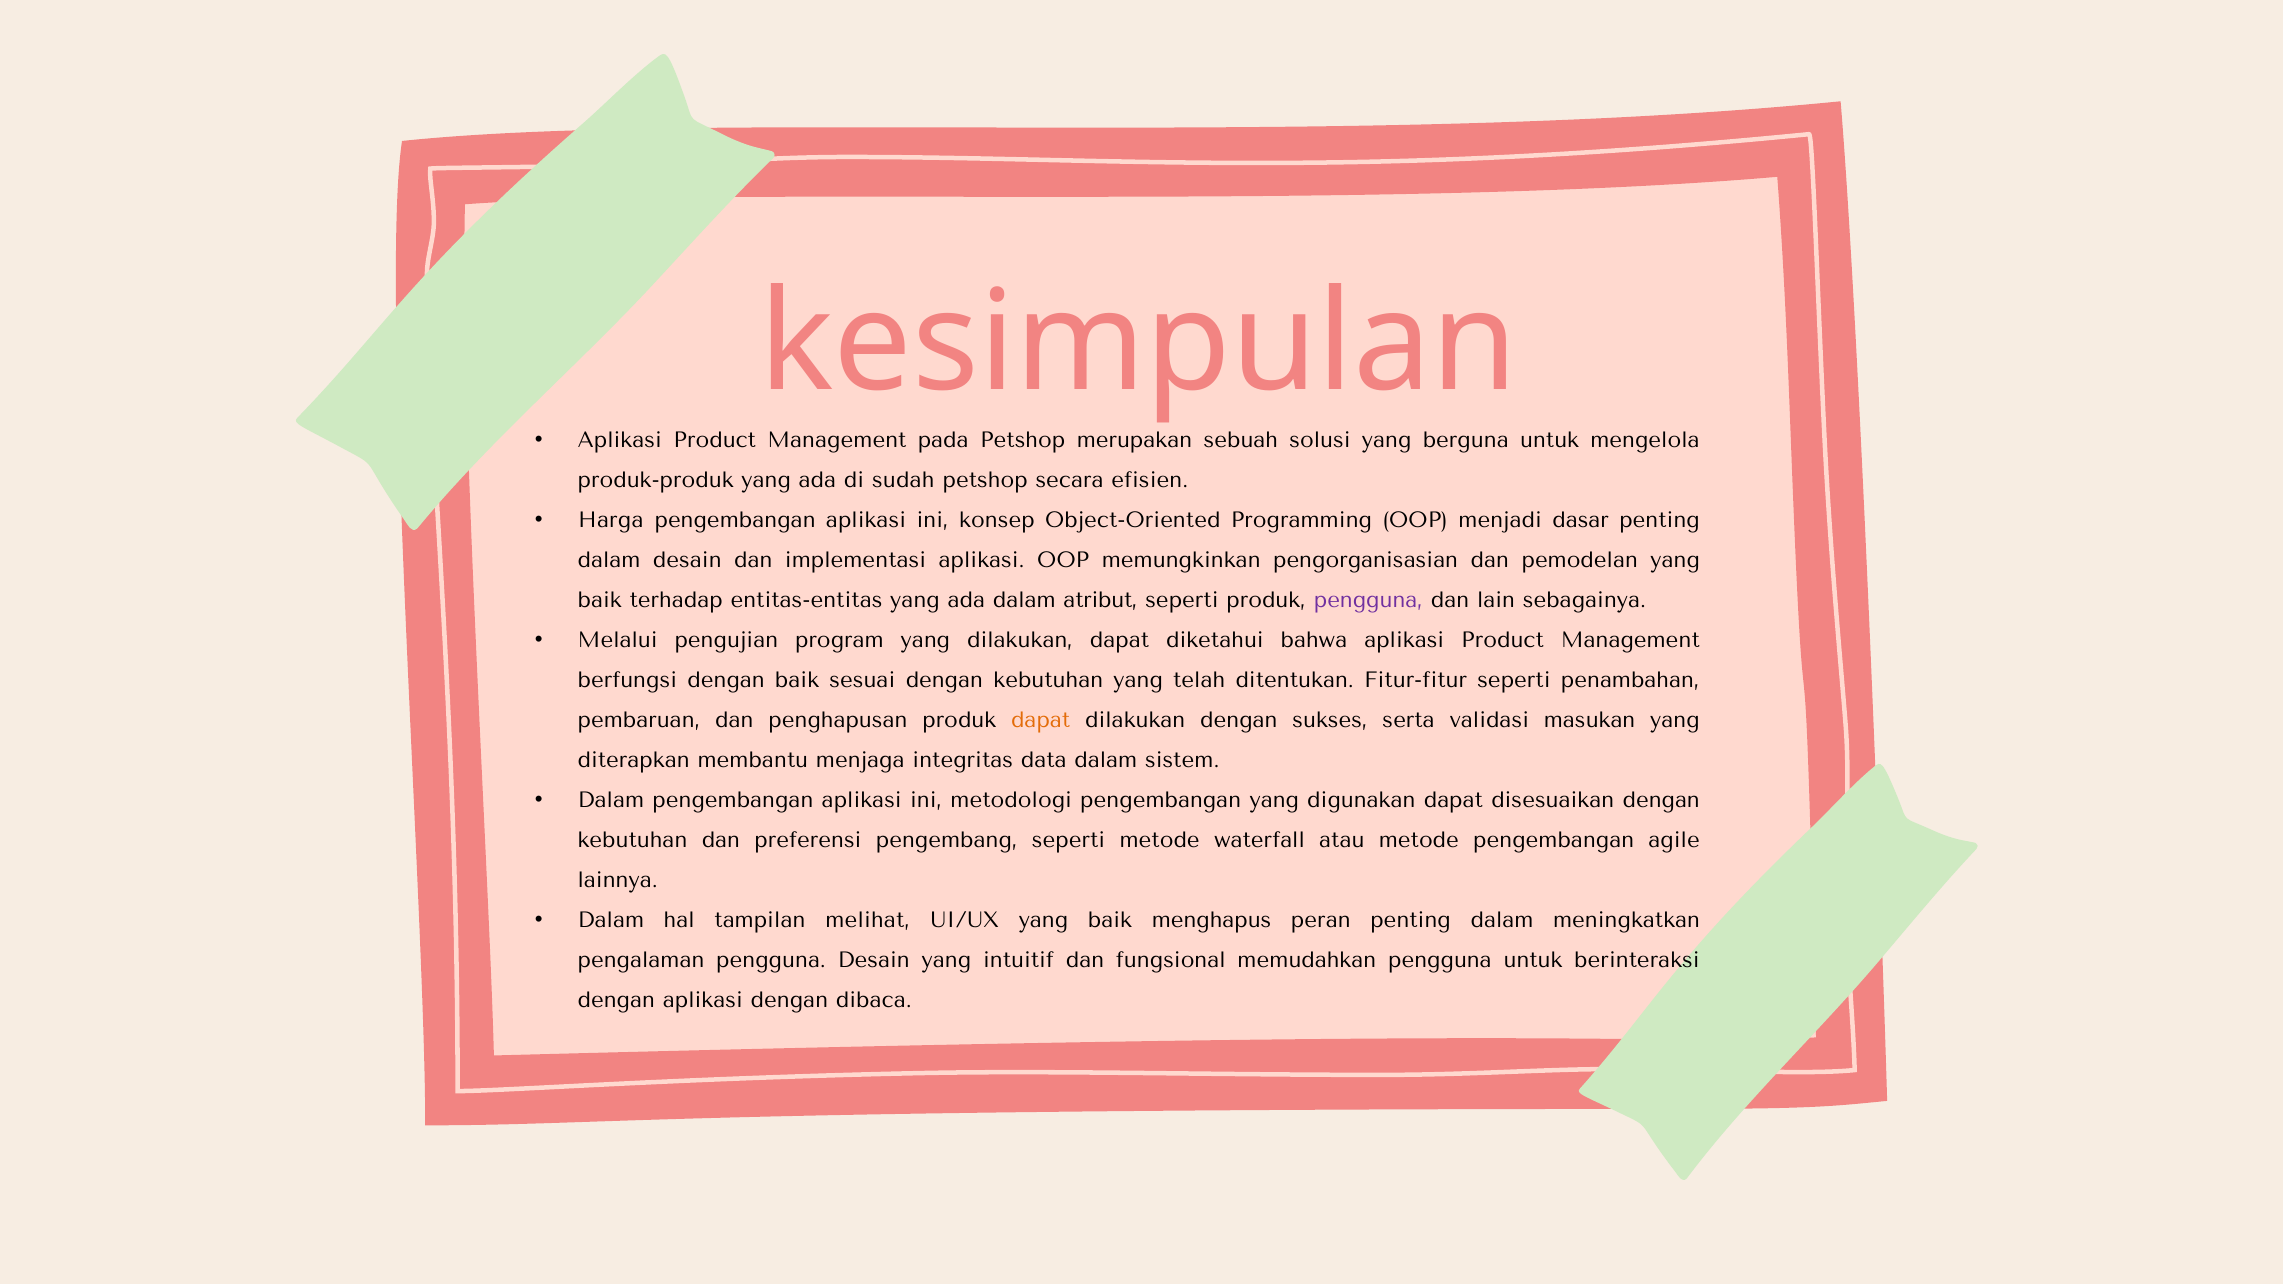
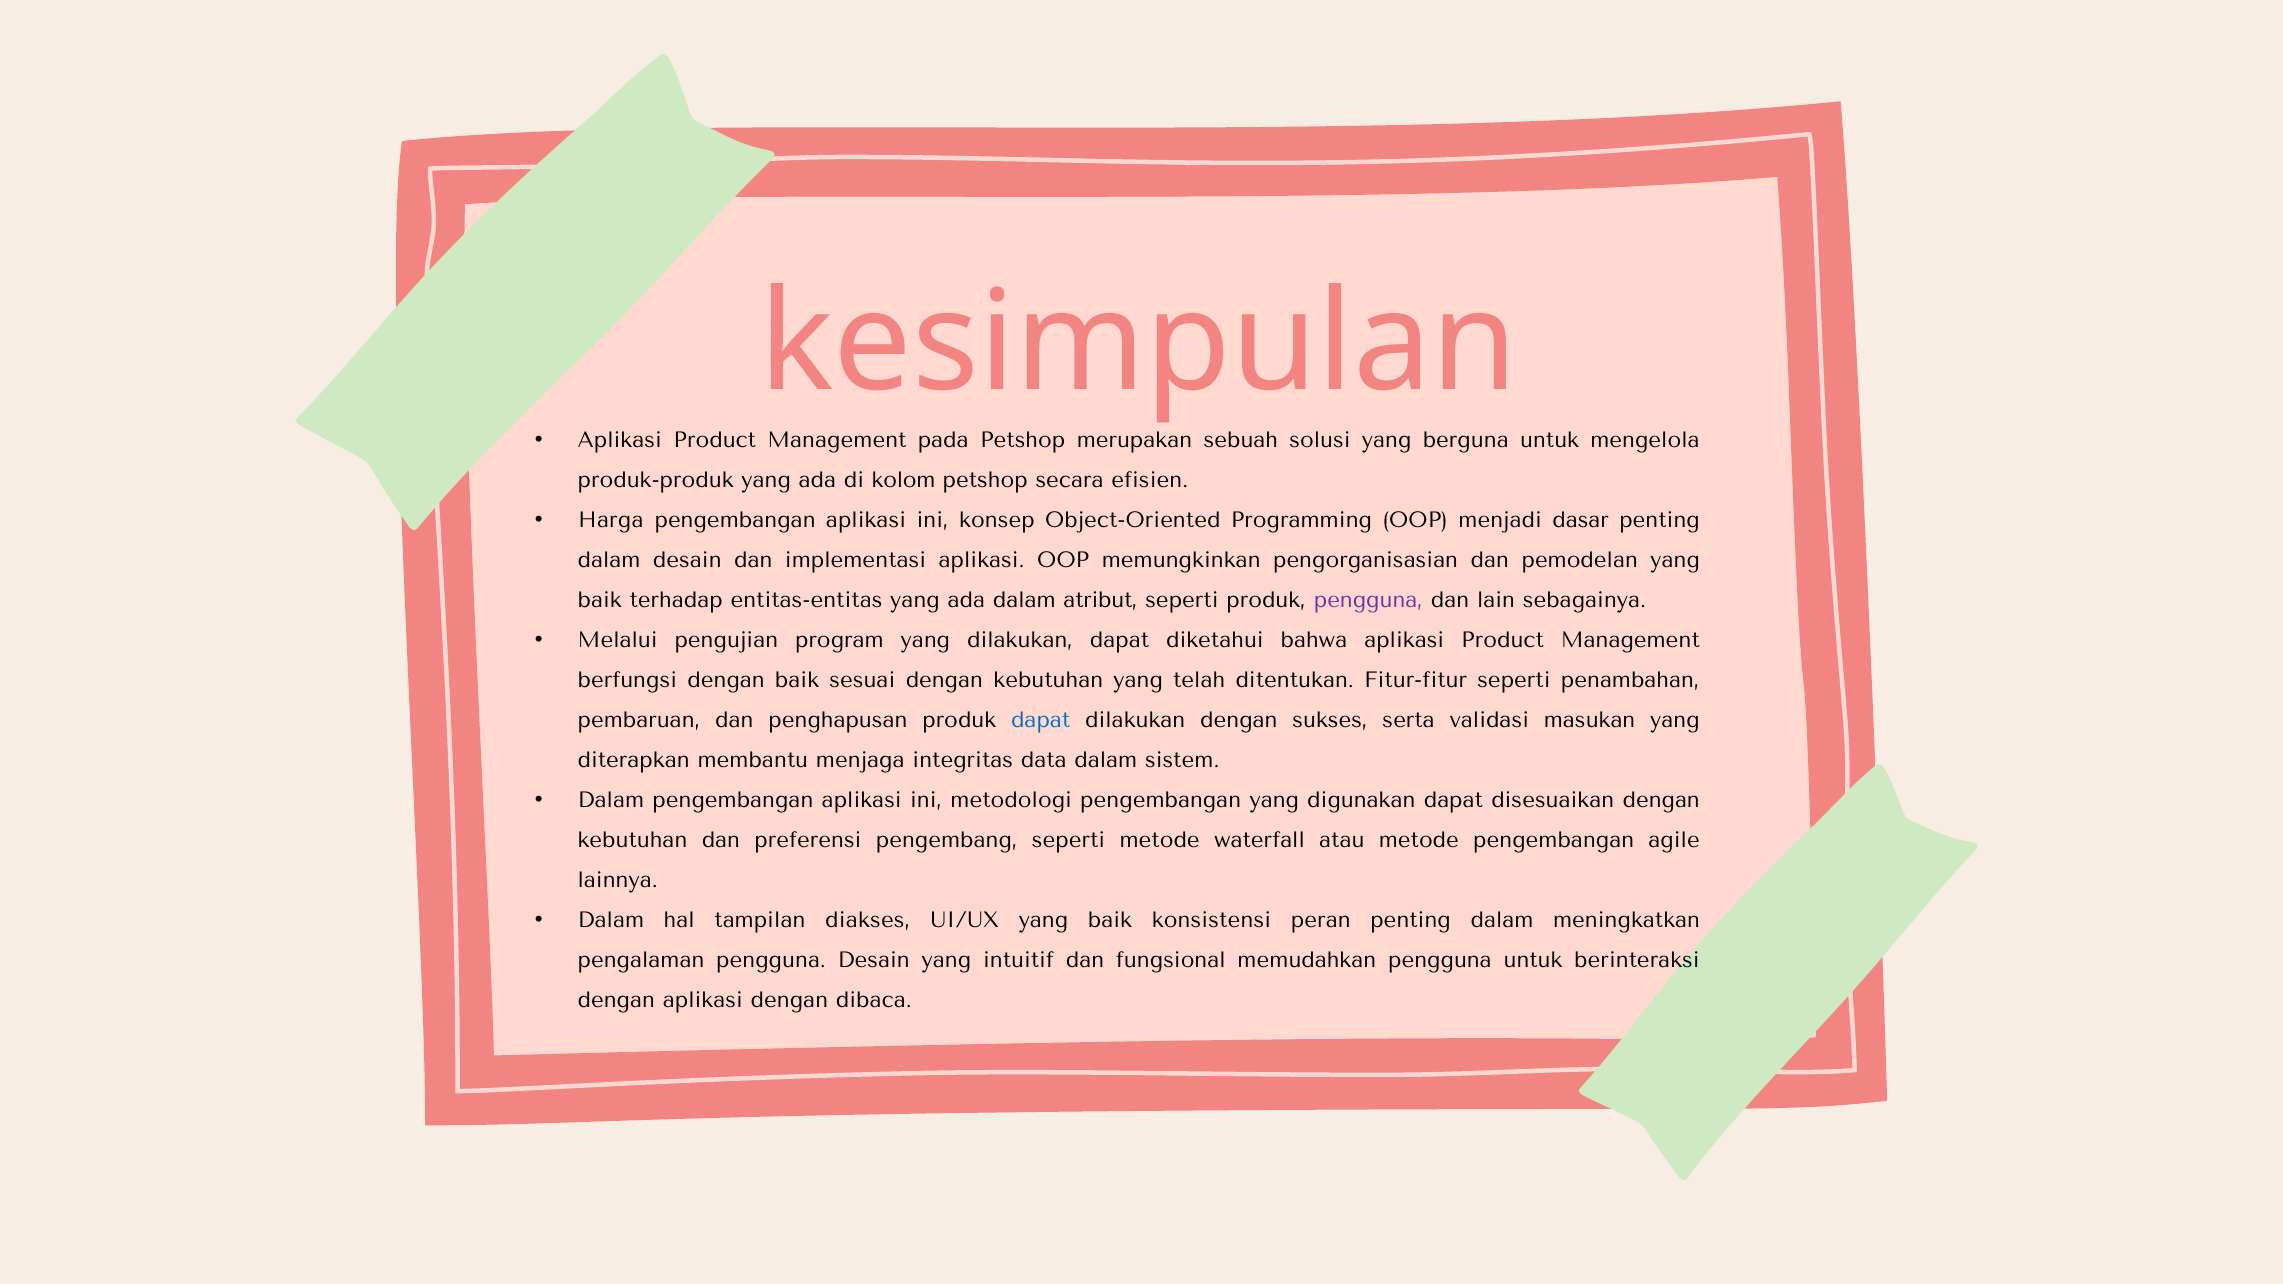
sudah: sudah -> kolom
dapat at (1041, 720) colour: orange -> blue
melihat: melihat -> diakses
menghapus: menghapus -> konsistensi
